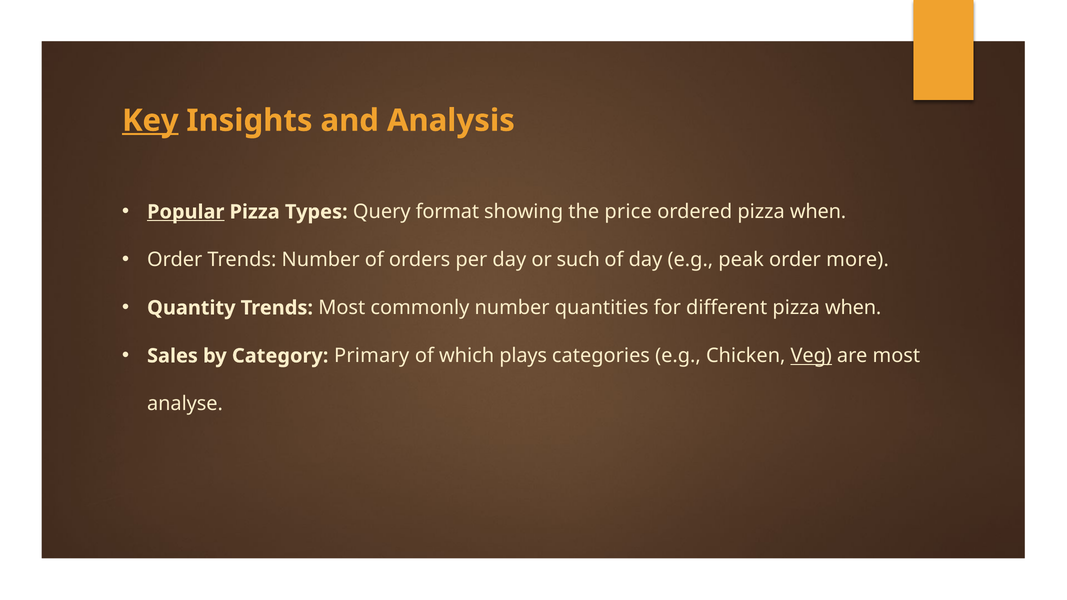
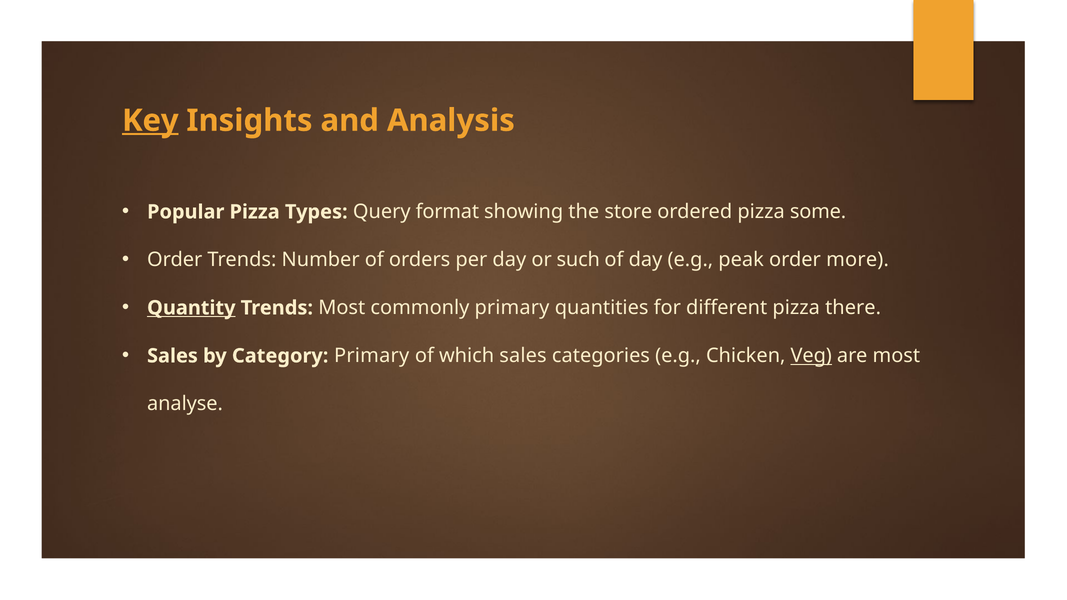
Popular underline: present -> none
price: price -> store
ordered pizza when: when -> some
Quantity underline: none -> present
commonly number: number -> primary
different pizza when: when -> there
which plays: plays -> sales
